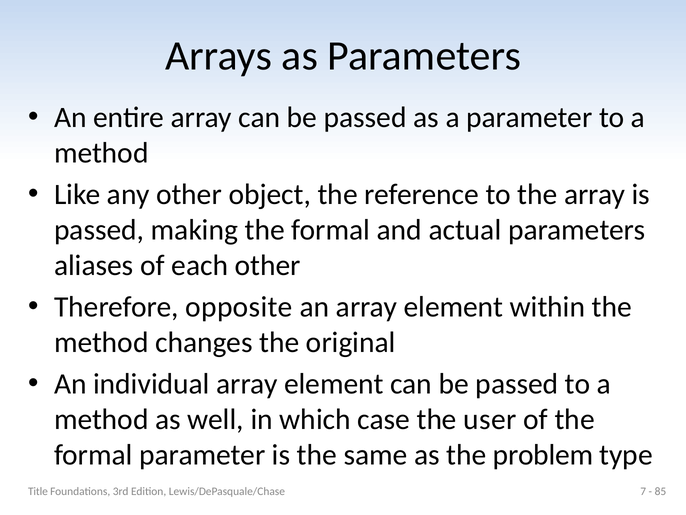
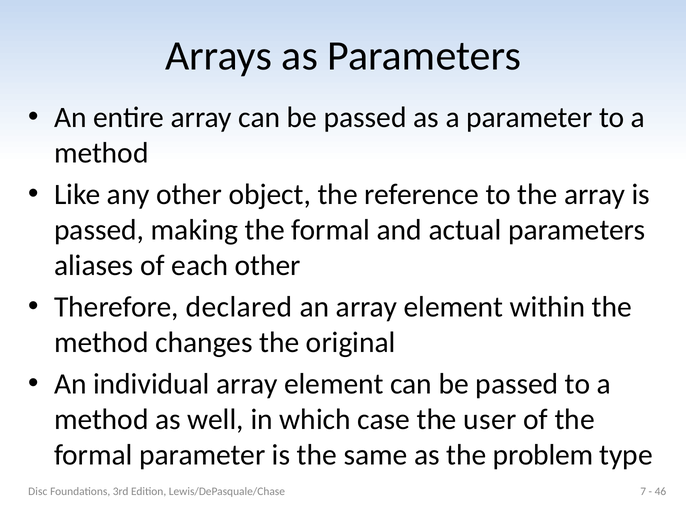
opposite: opposite -> declared
Title: Title -> Disc
85: 85 -> 46
